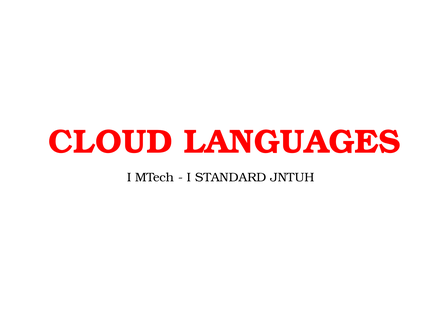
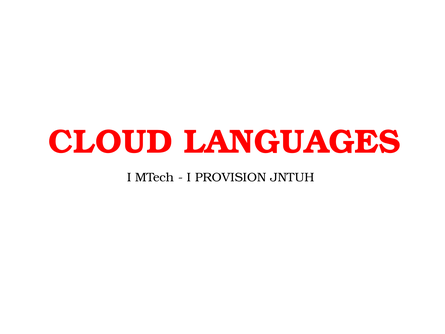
STANDARD: STANDARD -> PROVISION
